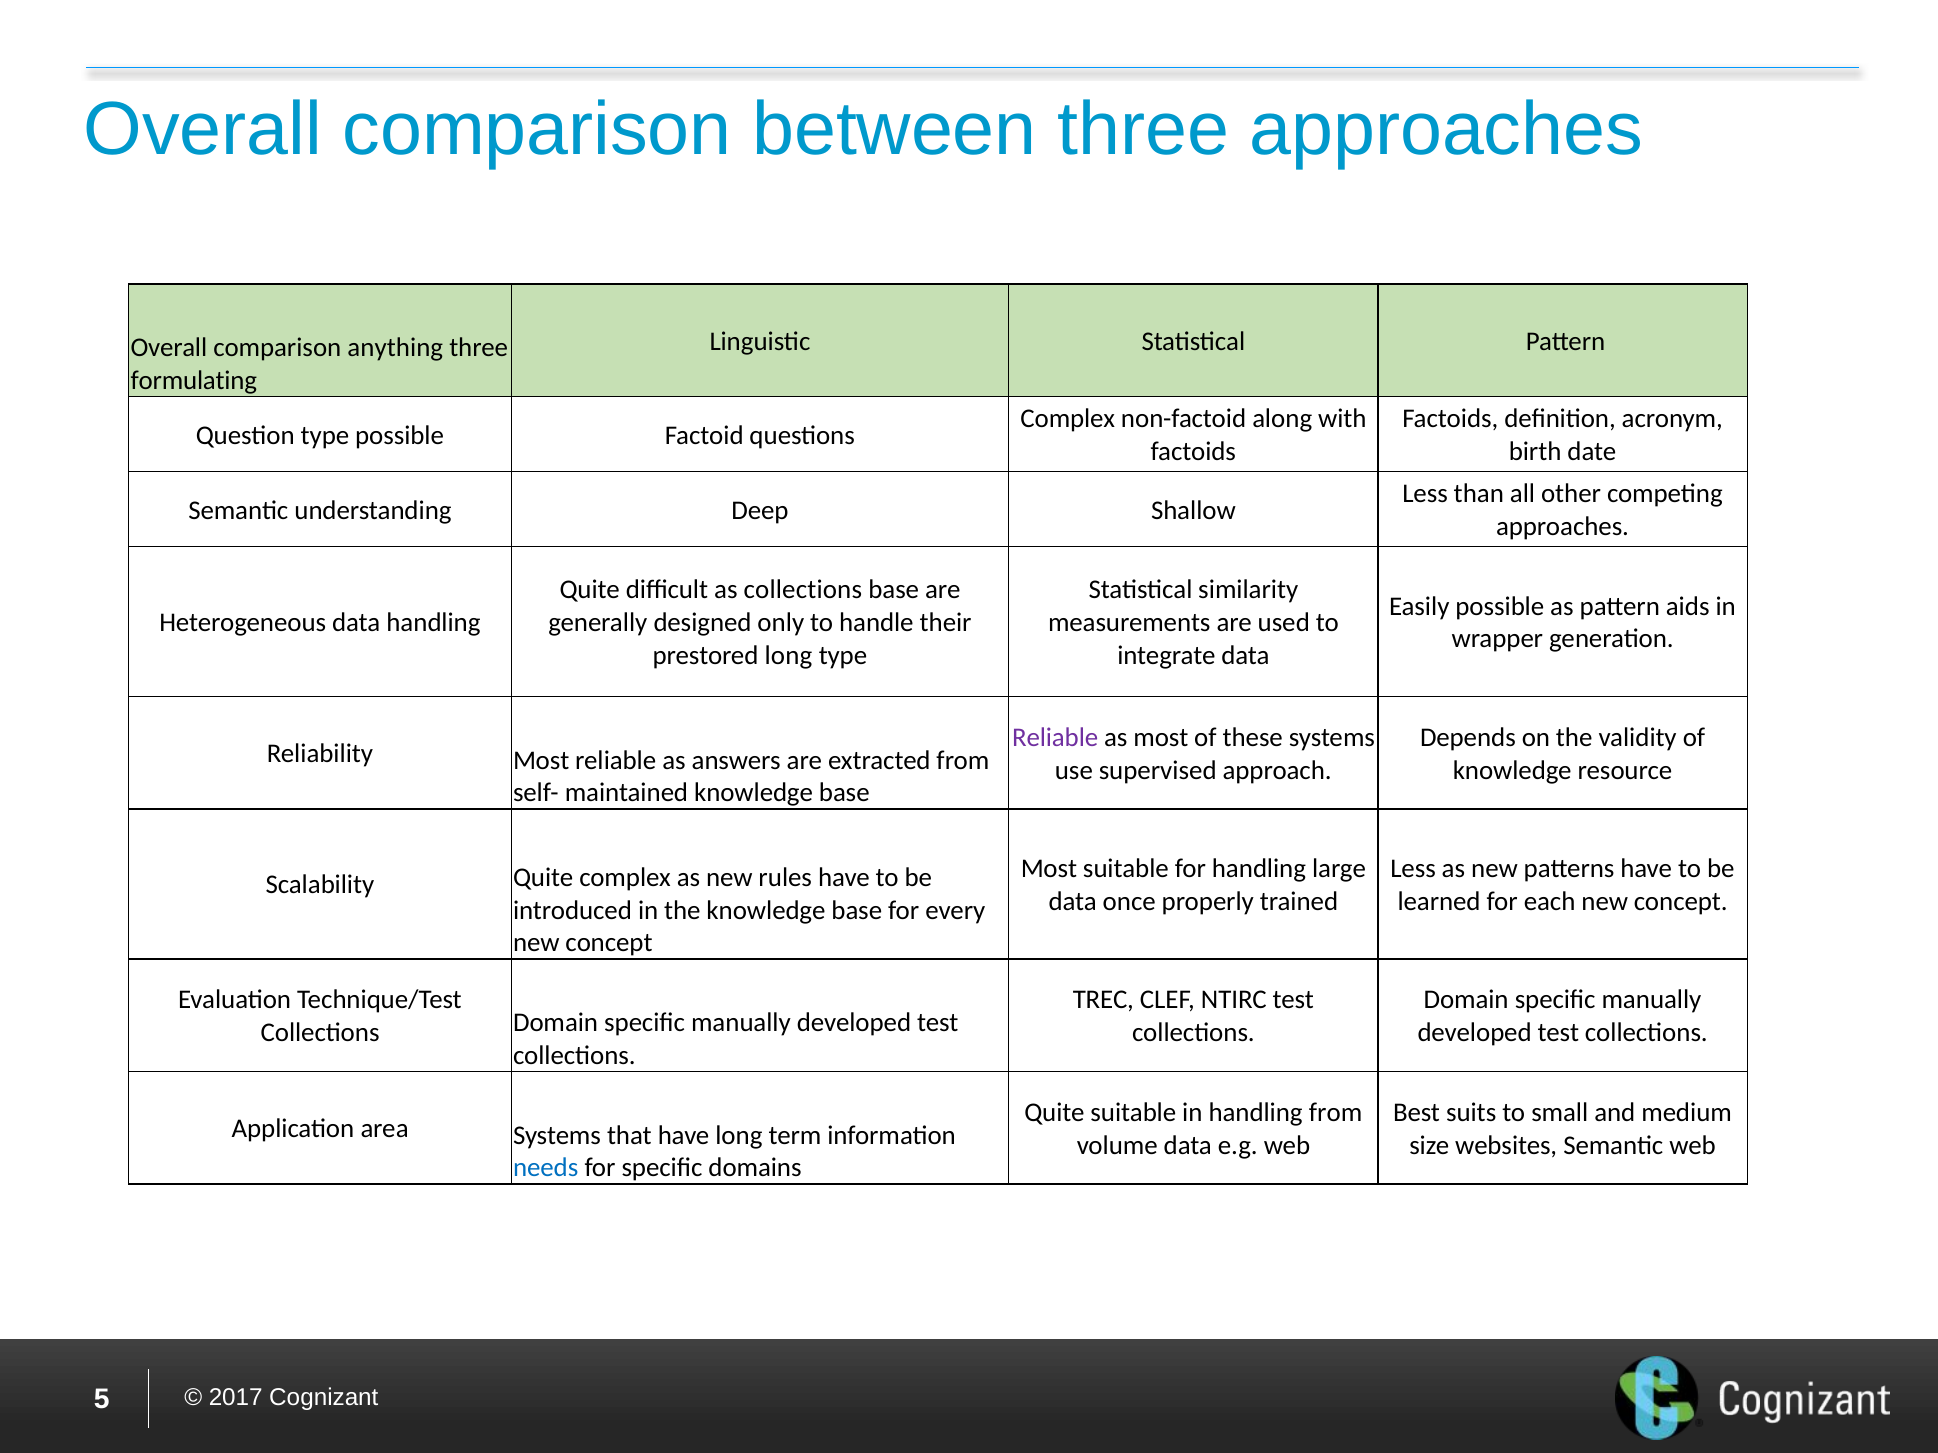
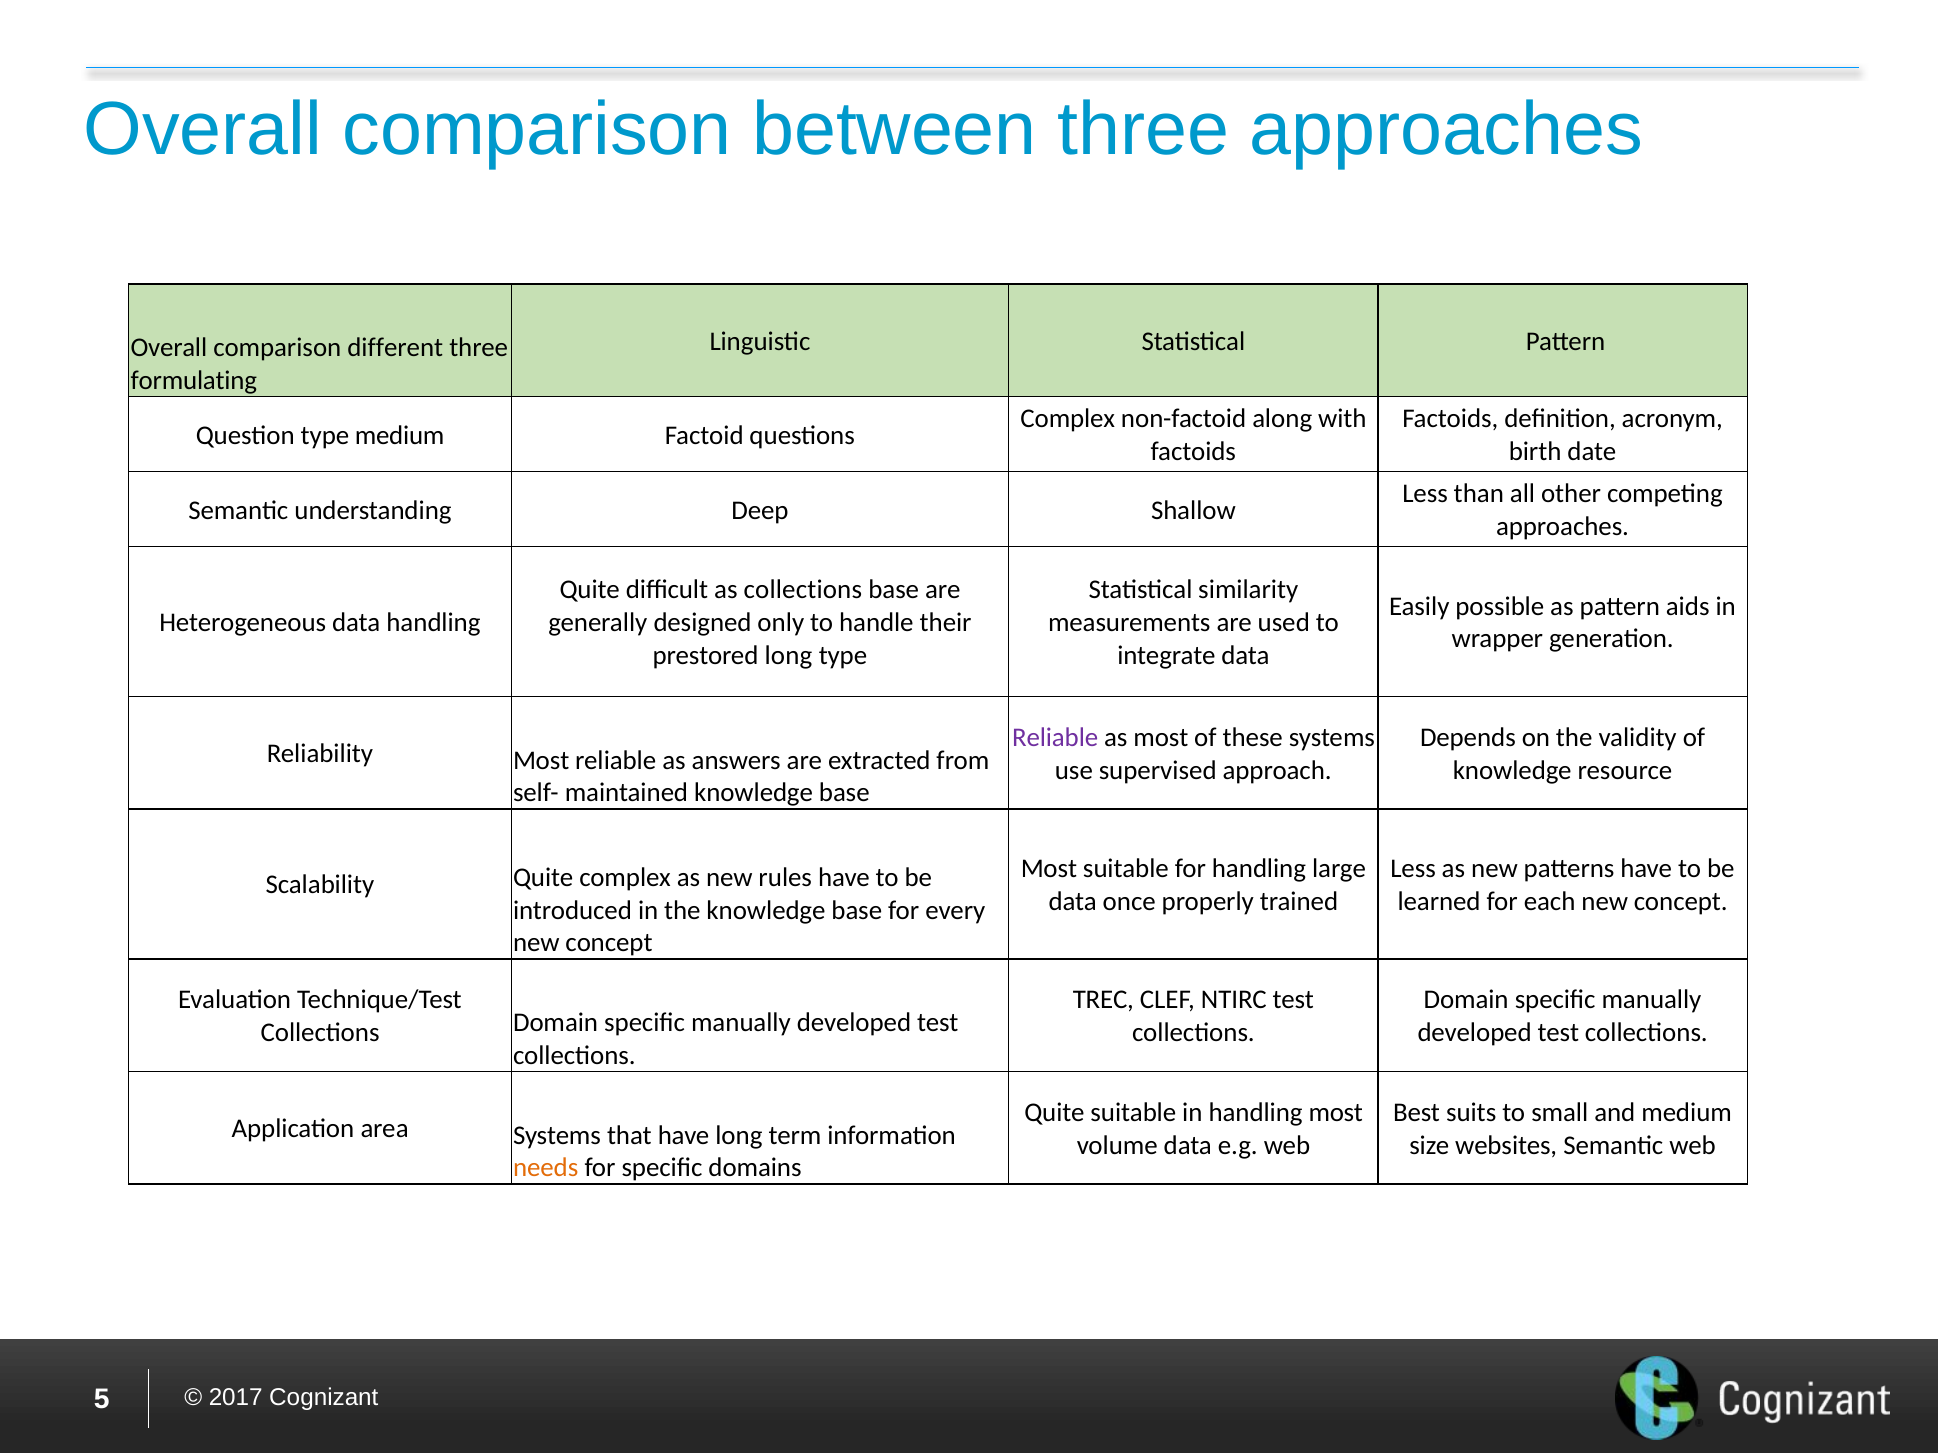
anything: anything -> different
type possible: possible -> medium
handling from: from -> most
needs colour: blue -> orange
